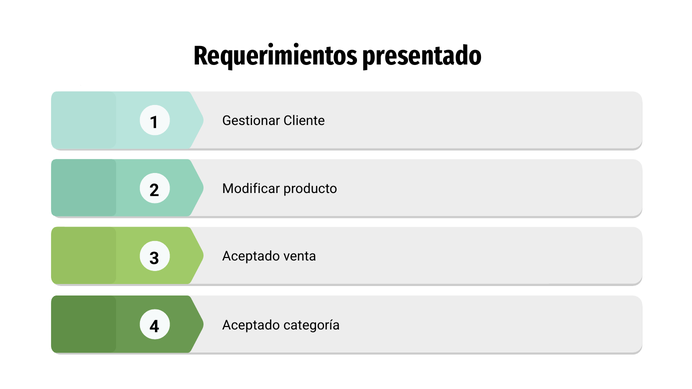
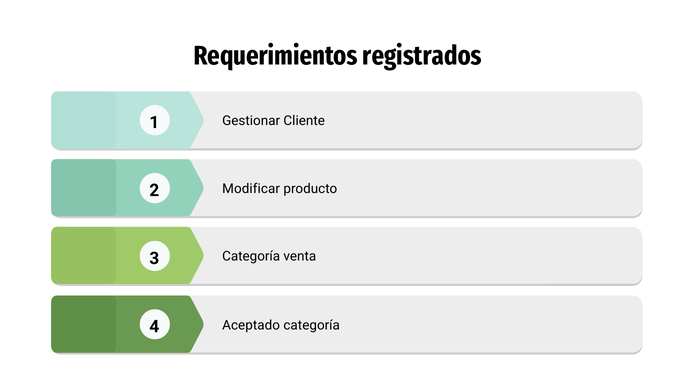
presentado: presentado -> registrados
Aceptado at (251, 257): Aceptado -> Categoría
